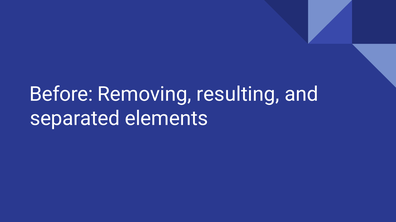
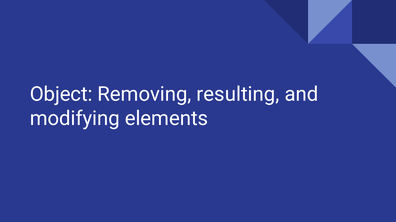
Before: Before -> Object
separated: separated -> modifying
